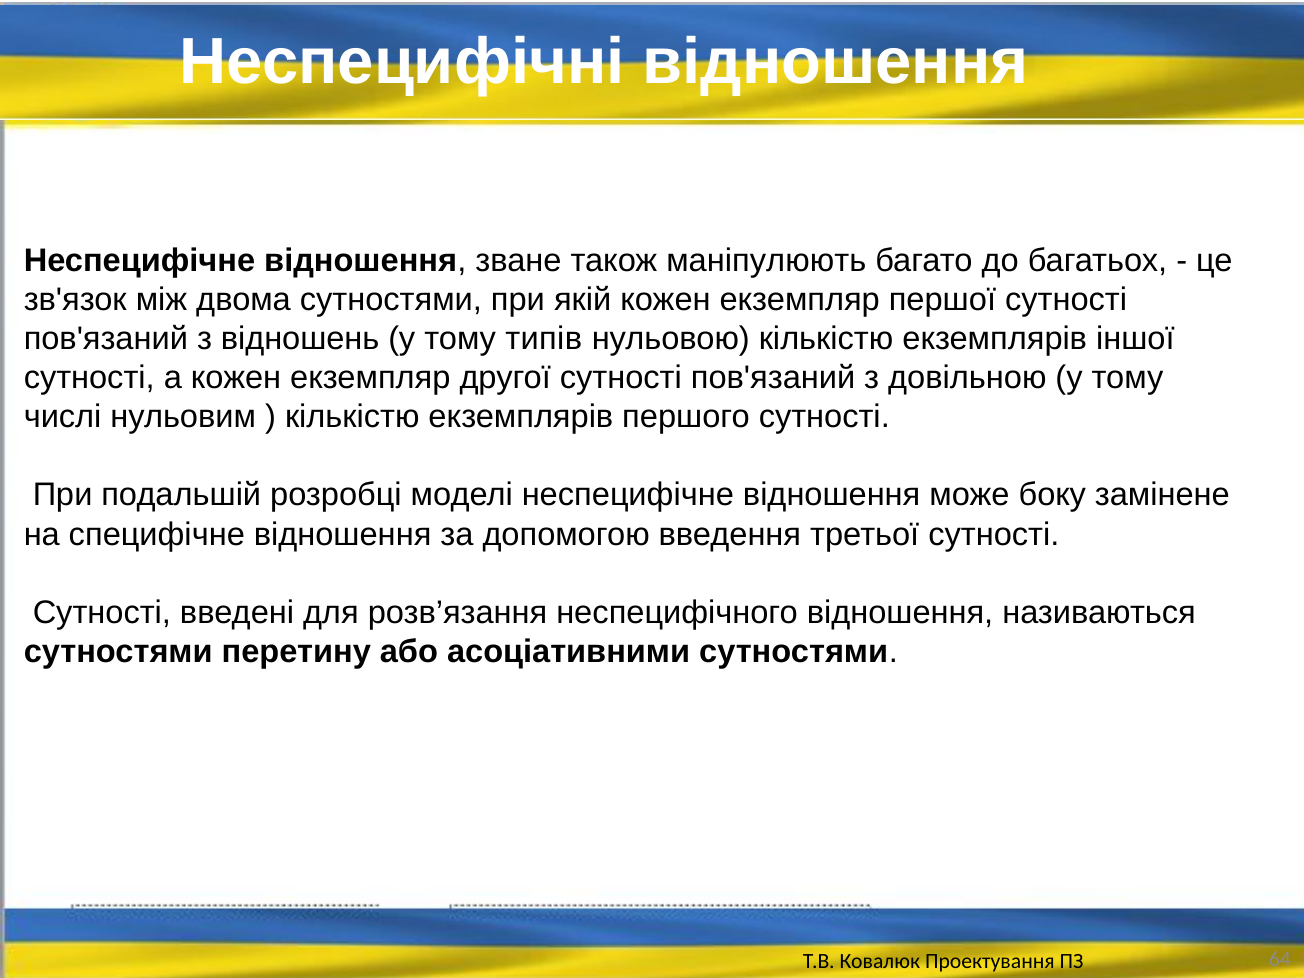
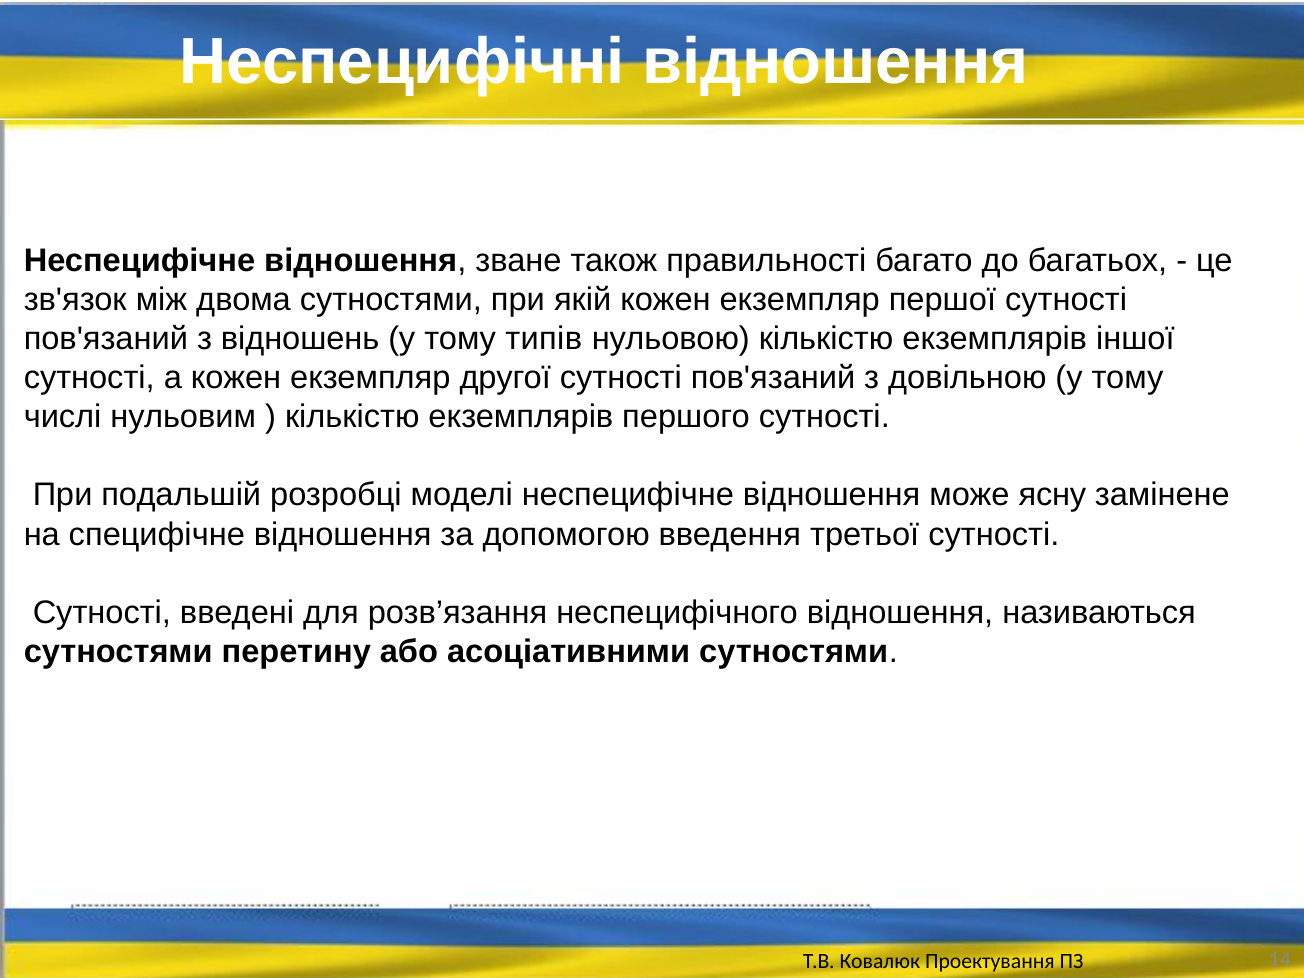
маніпулюють: маніпулюють -> правильності
боку: боку -> ясну
64: 64 -> 14
